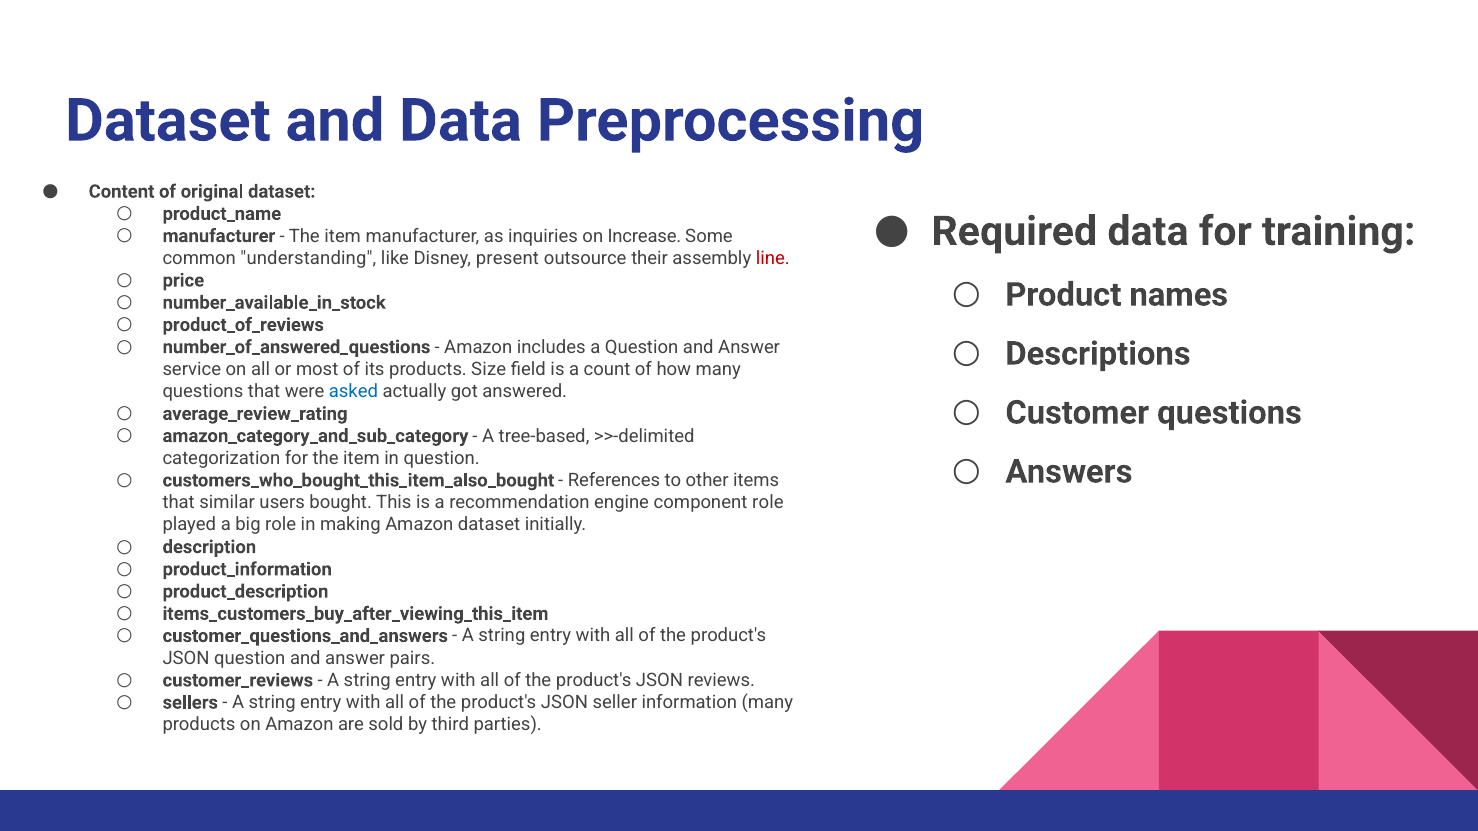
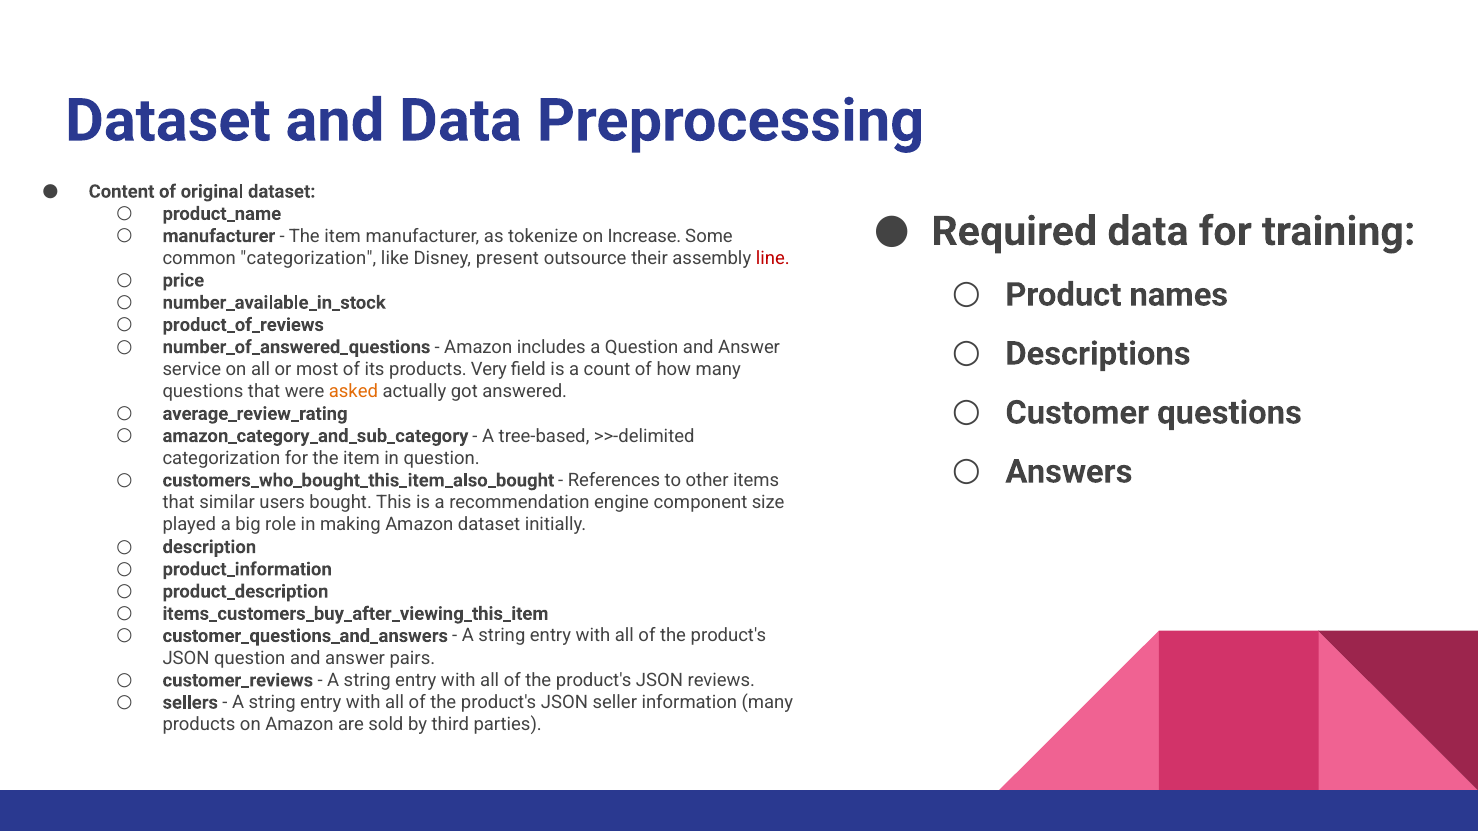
inquiries: inquiries -> tokenize
common understanding: understanding -> categorization
Size: Size -> Very
asked colour: blue -> orange
component role: role -> size
